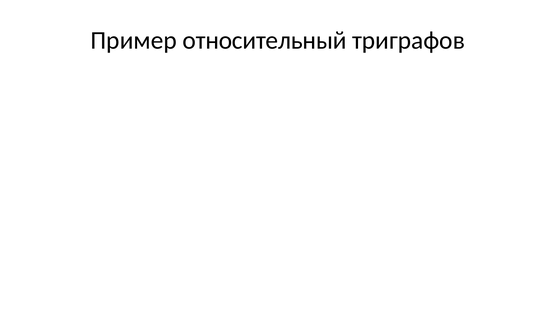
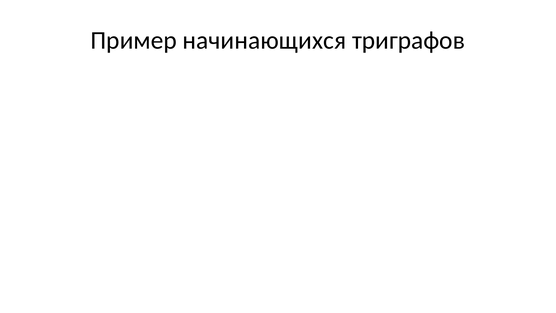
относительный: относительный -> начинающихся
